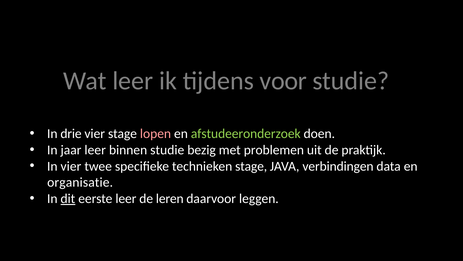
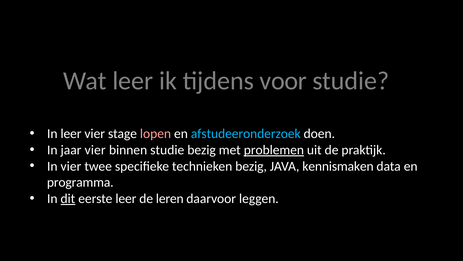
In drie: drie -> leer
afstudeeronderzoek colour: light green -> light blue
jaar leer: leer -> vier
problemen underline: none -> present
technieken stage: stage -> bezig
verbindingen: verbindingen -> kennismaken
organisatie: organisatie -> programma
